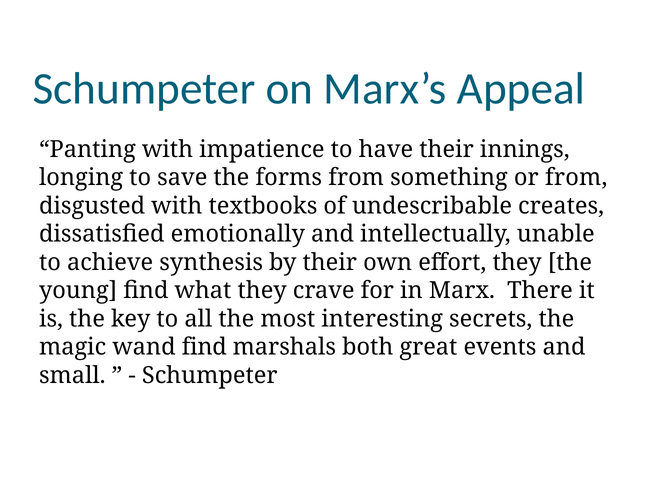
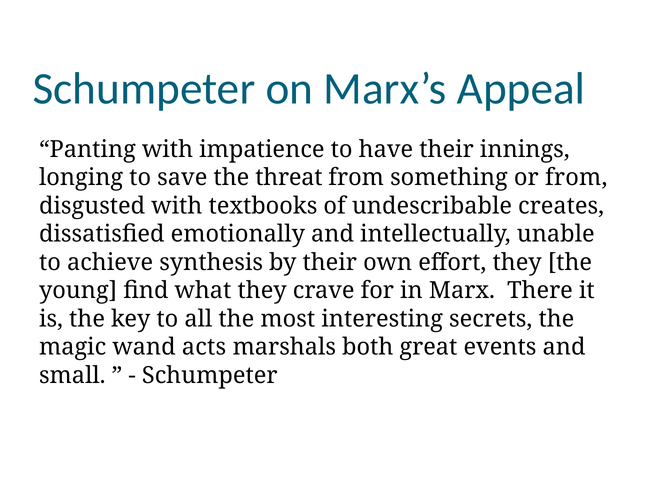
forms: forms -> threat
wand find: find -> acts
